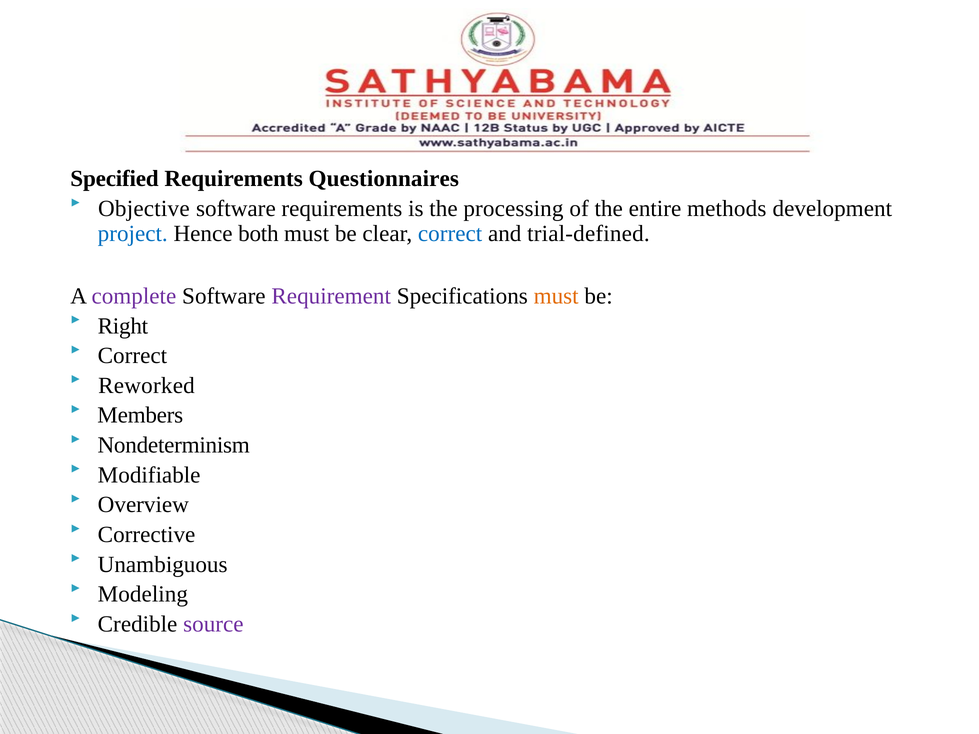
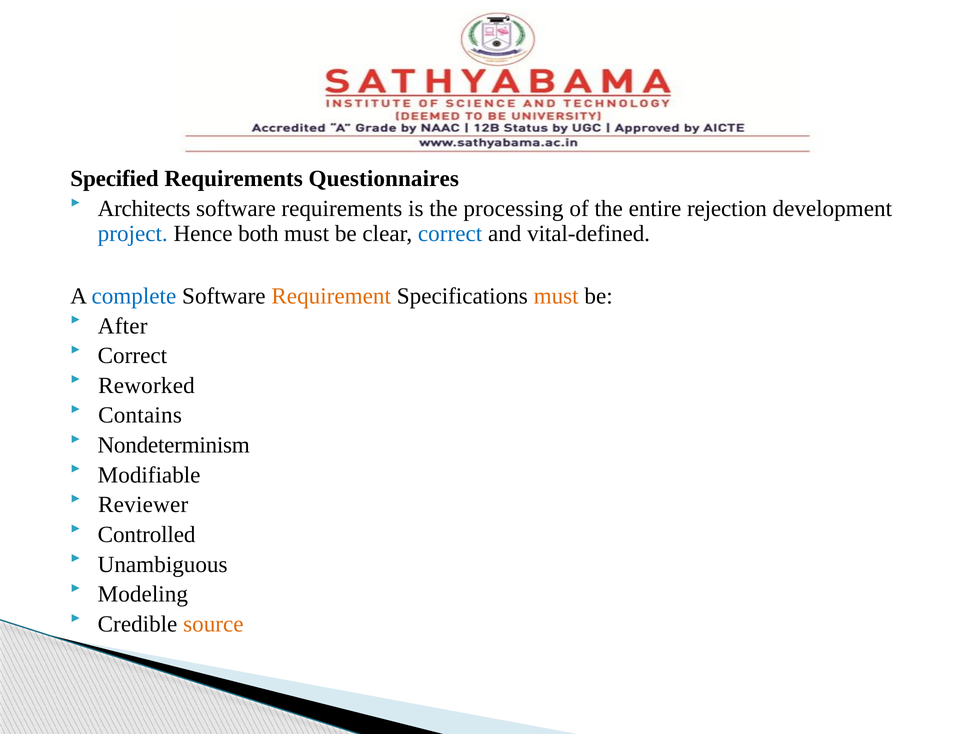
Objective: Objective -> Architects
methods: methods -> rejection
trial-defined: trial-defined -> vital-defined
complete colour: purple -> blue
Requirement colour: purple -> orange
Right: Right -> After
Members: Members -> Contains
Overview: Overview -> Reviewer
Corrective: Corrective -> Controlled
source colour: purple -> orange
